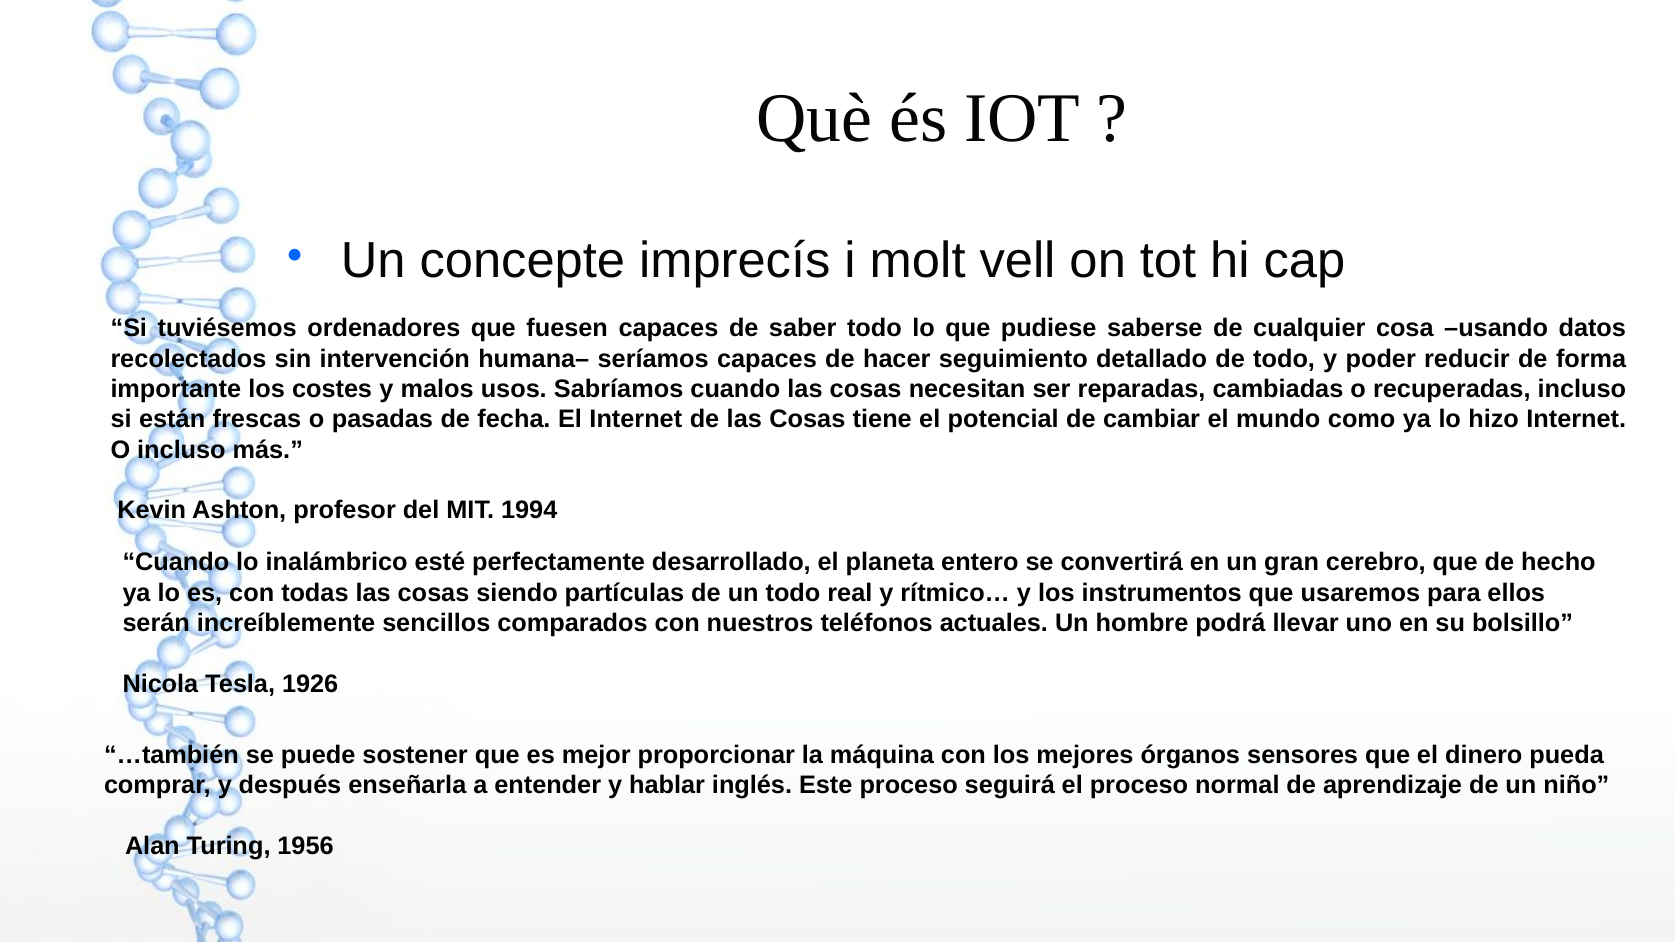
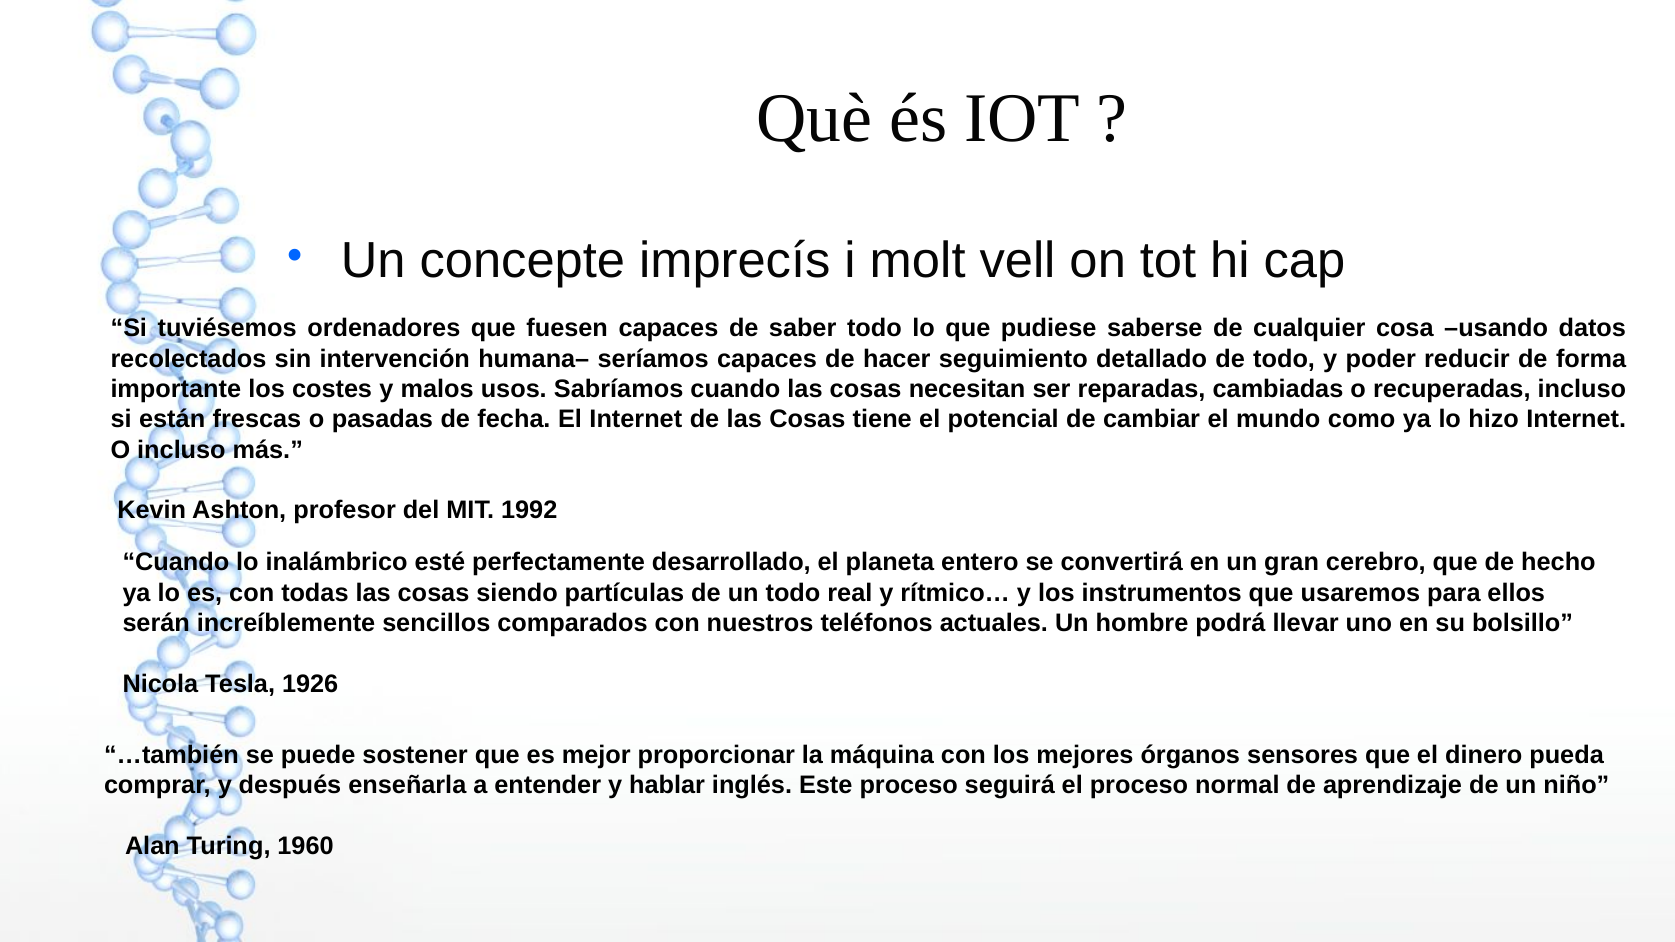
1994: 1994 -> 1992
1956: 1956 -> 1960
